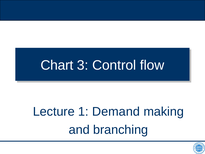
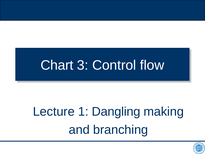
Demand: Demand -> Dangling
